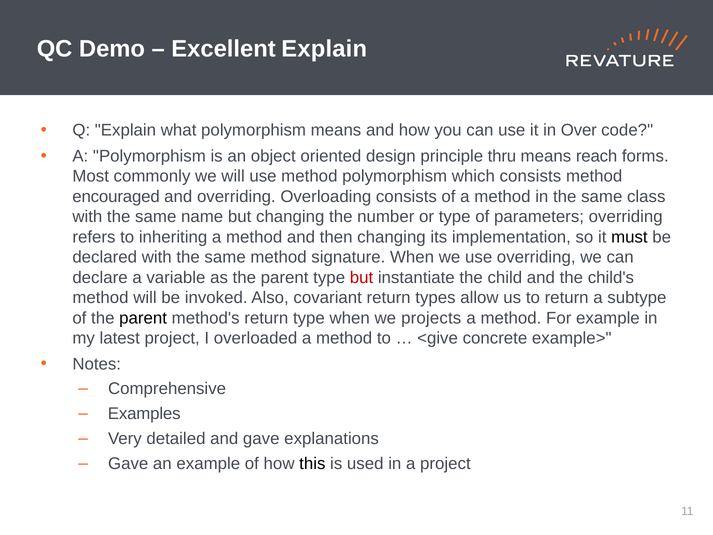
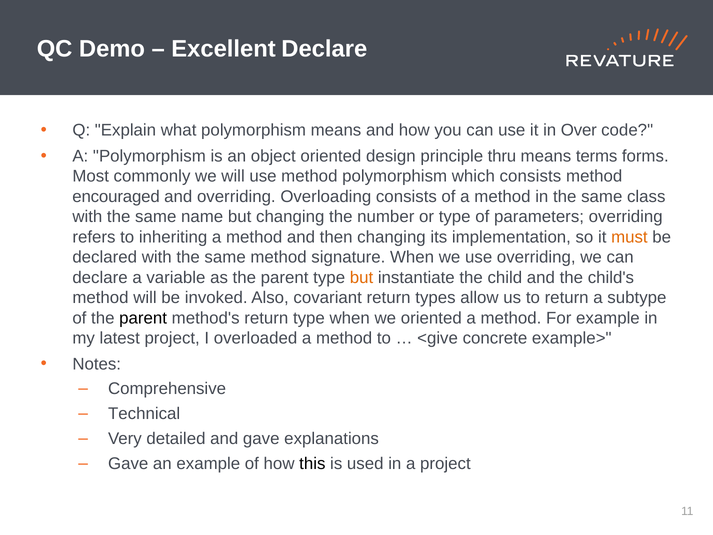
Excellent Explain: Explain -> Declare
reach: reach -> terms
must colour: black -> orange
but at (361, 277) colour: red -> orange
we projects: projects -> oriented
Examples: Examples -> Technical
